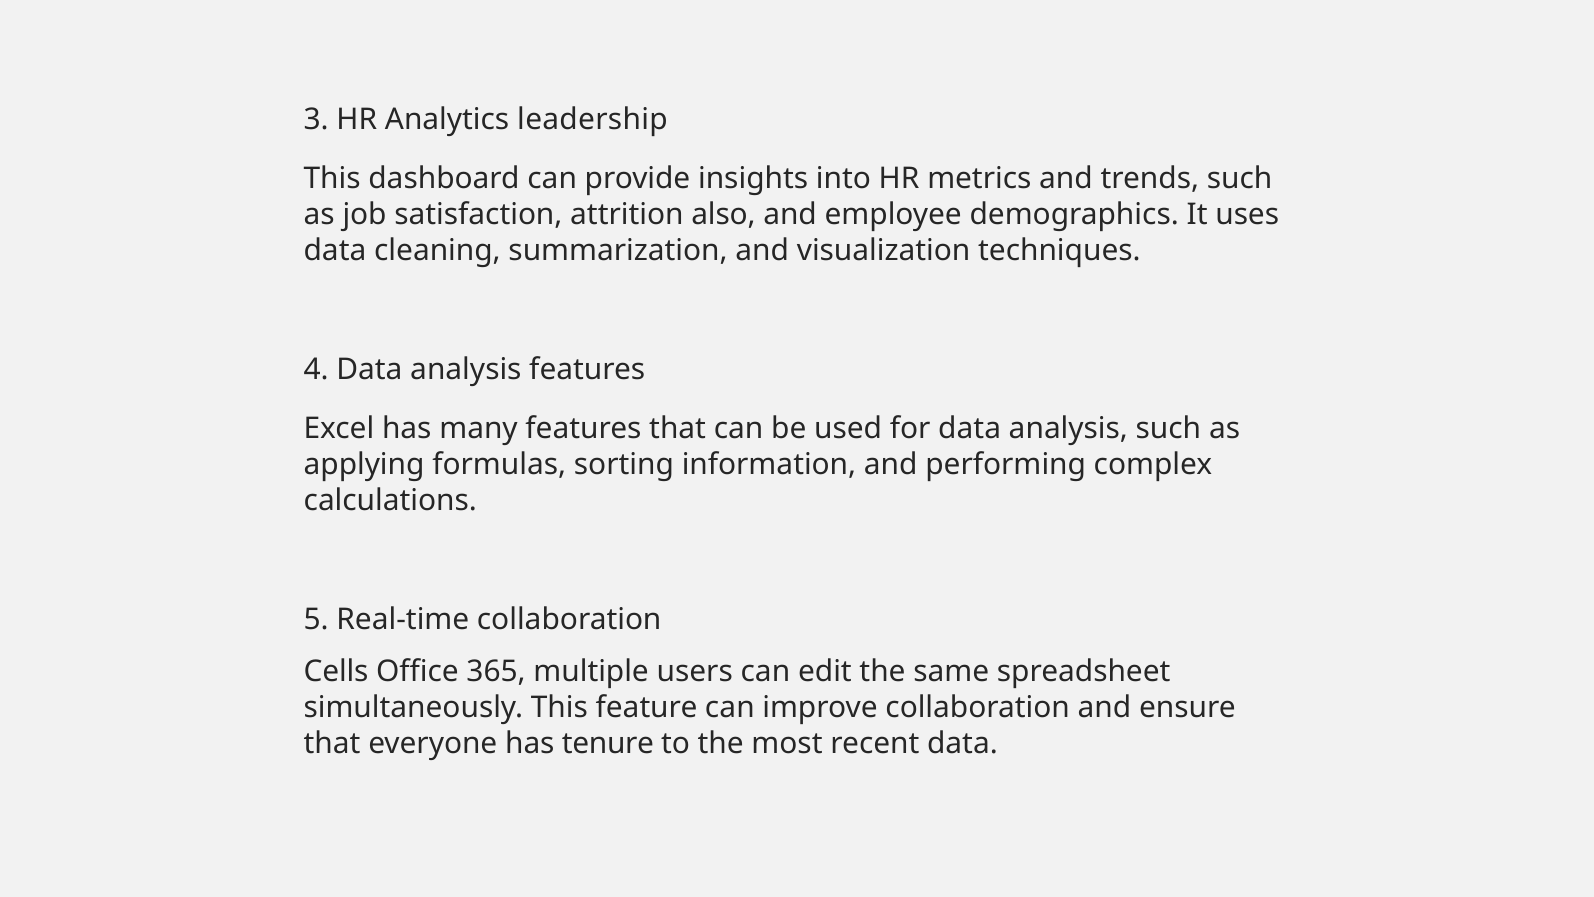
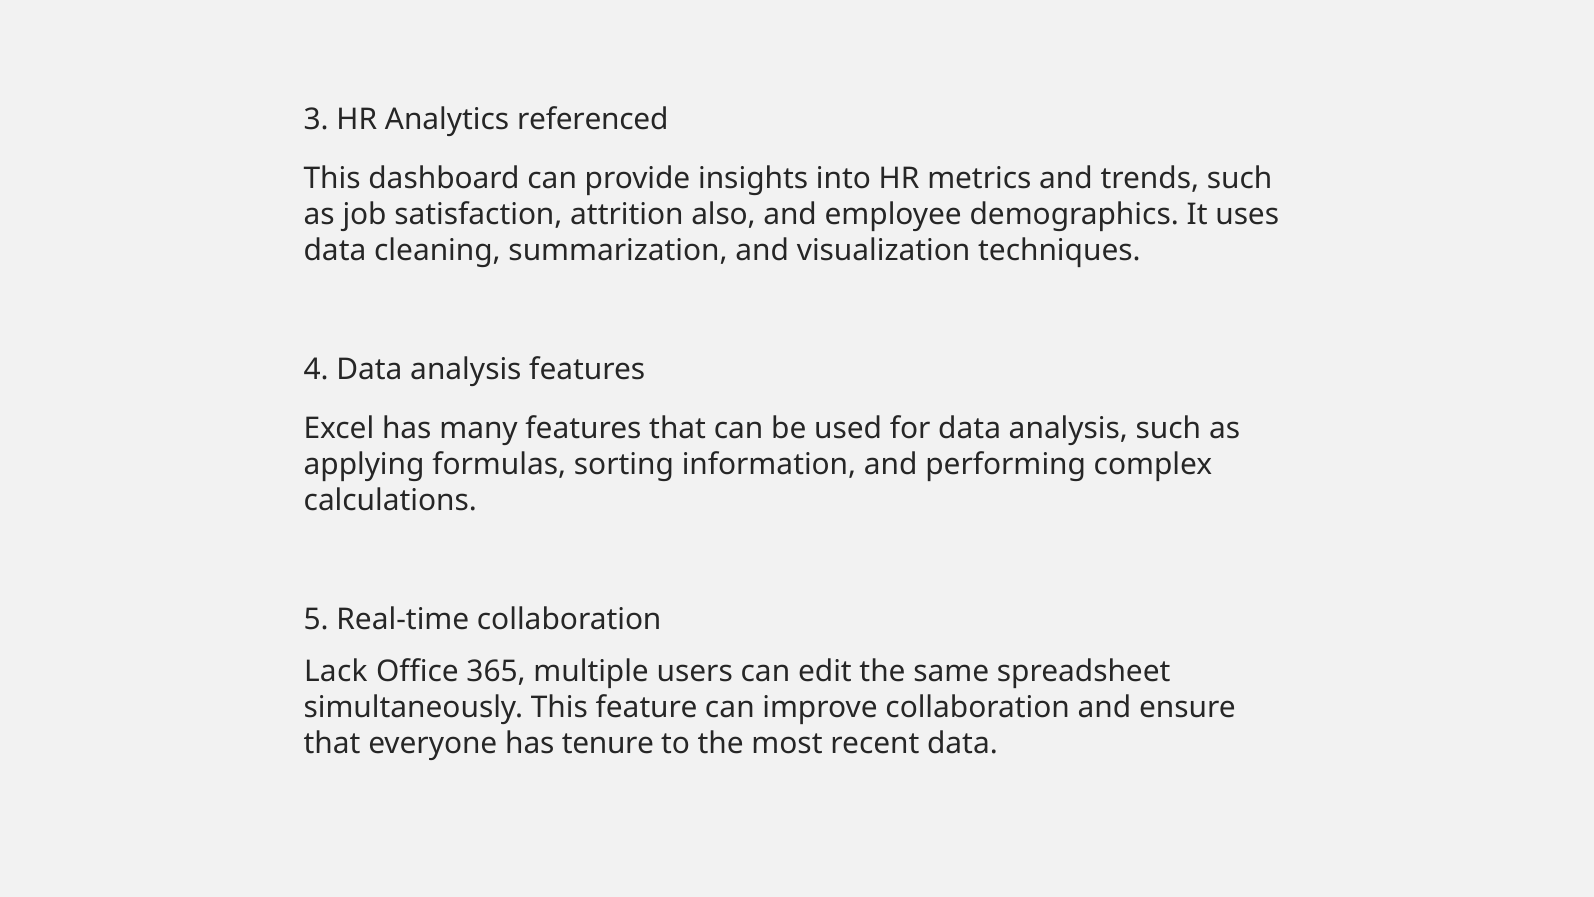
leadership: leadership -> referenced
Cells: Cells -> Lack
